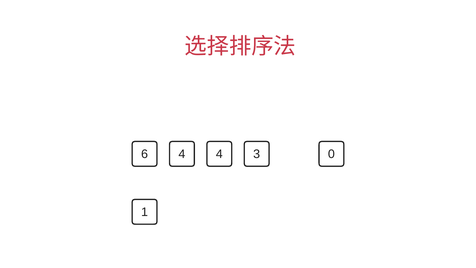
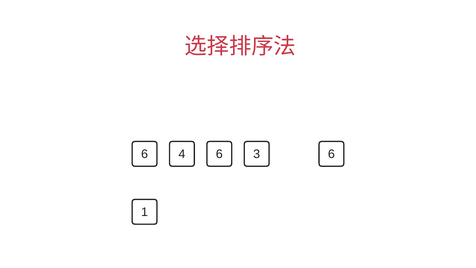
4 4: 4 -> 6
6 0: 0 -> 6
